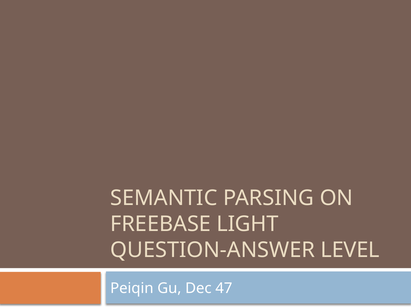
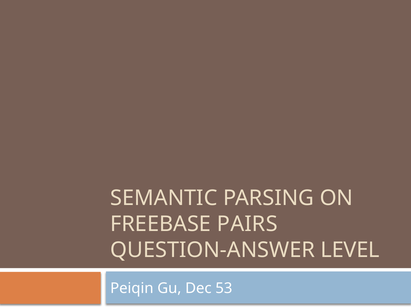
LIGHT: LIGHT -> PAIRS
47: 47 -> 53
